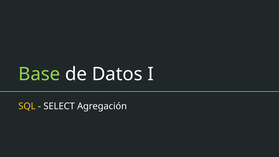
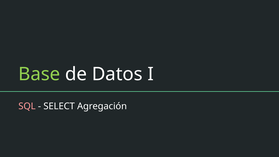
SQL colour: yellow -> pink
